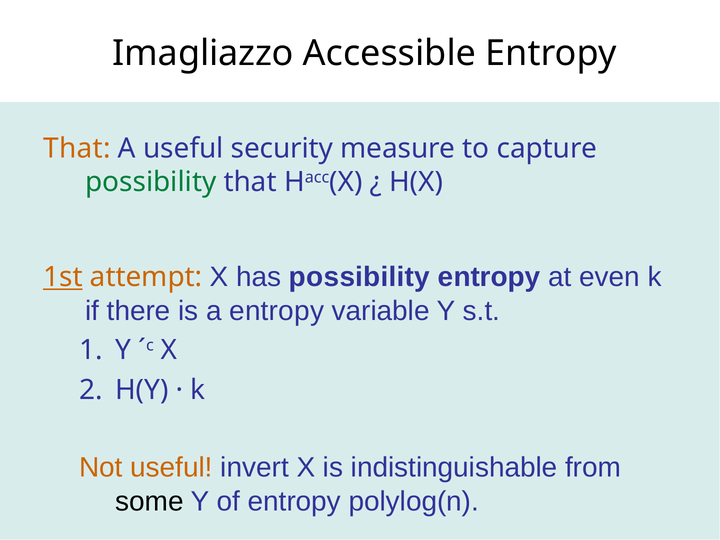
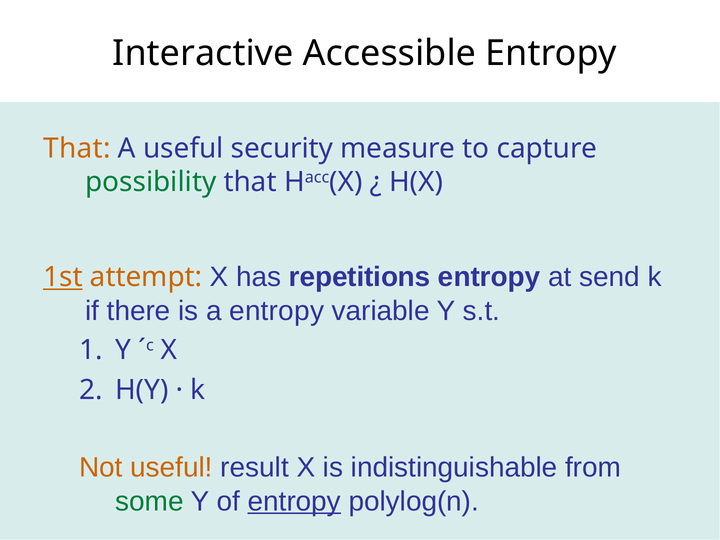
Imagliazzo: Imagliazzo -> Interactive
has possibility: possibility -> repetitions
even: even -> send
invert: invert -> result
some colour: black -> green
entropy at (294, 501) underline: none -> present
